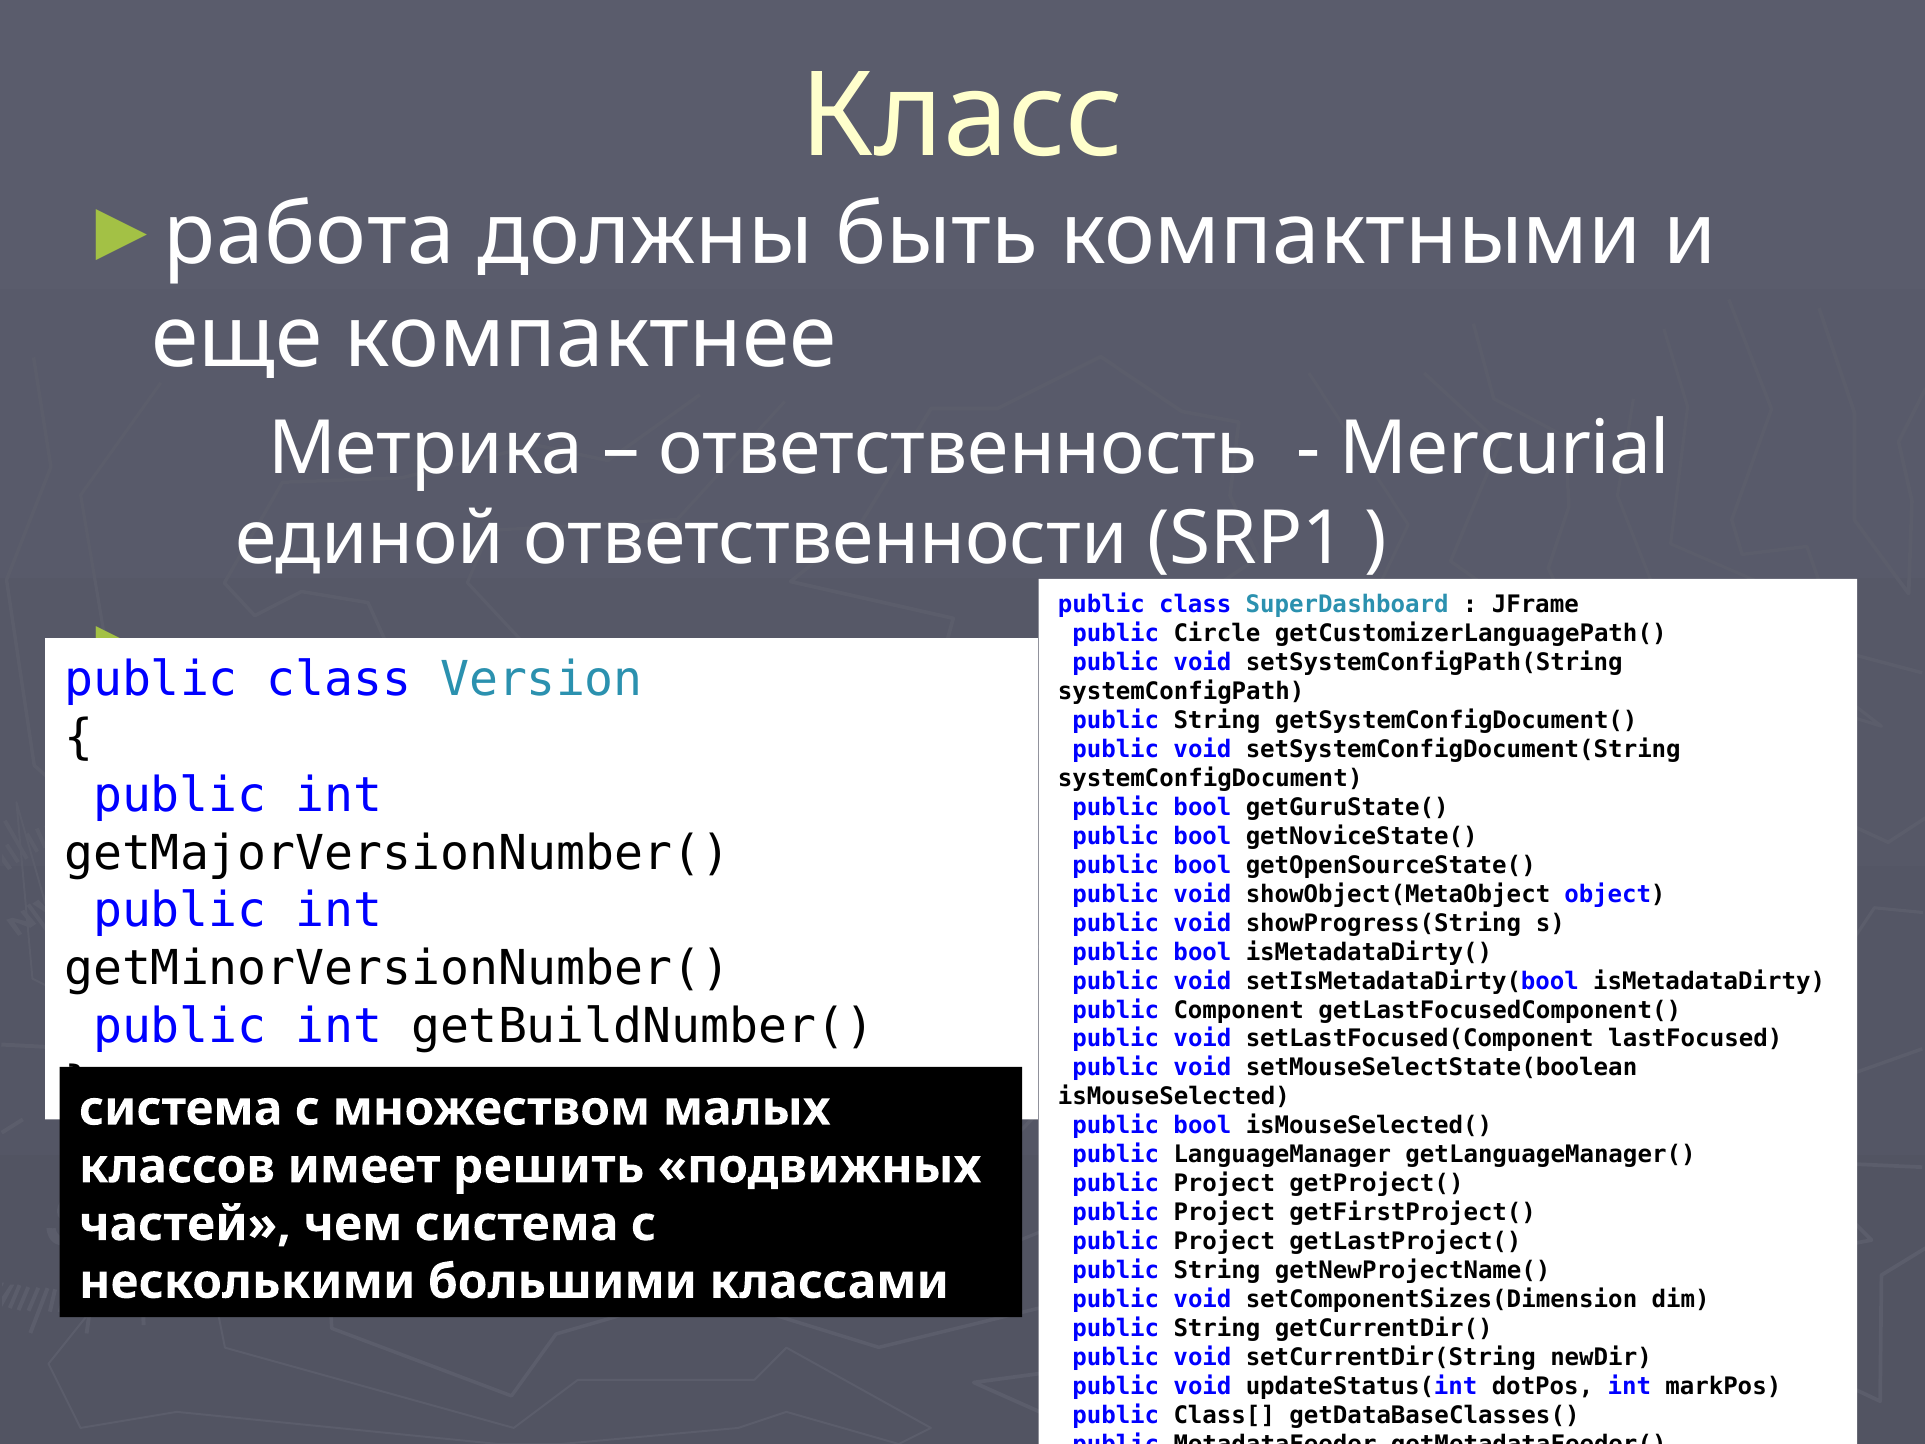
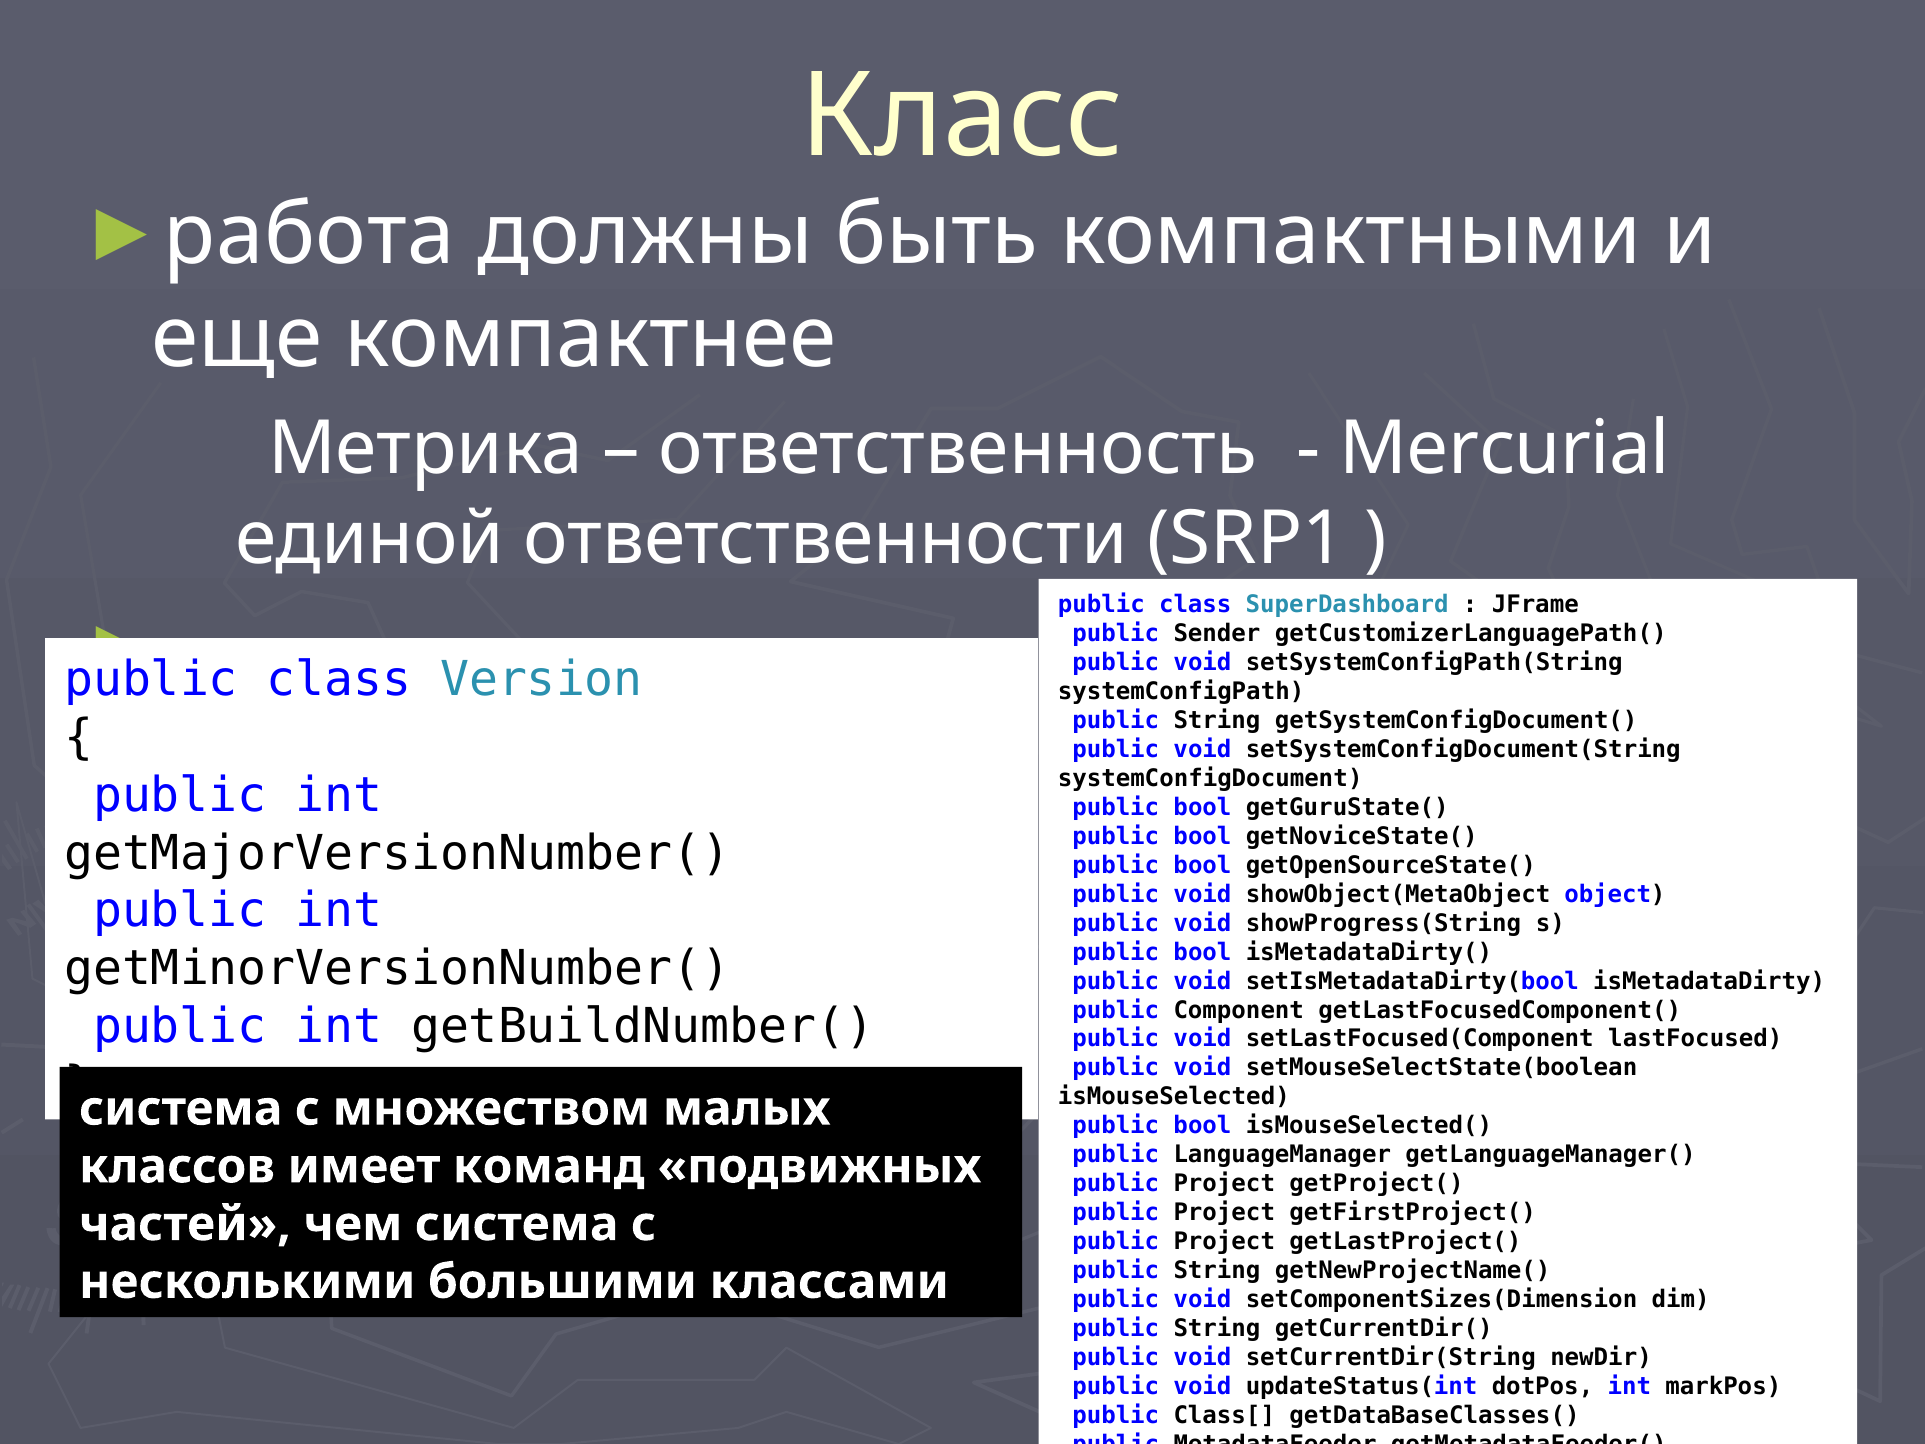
Circle: Circle -> Sender
решить: решить -> команд
